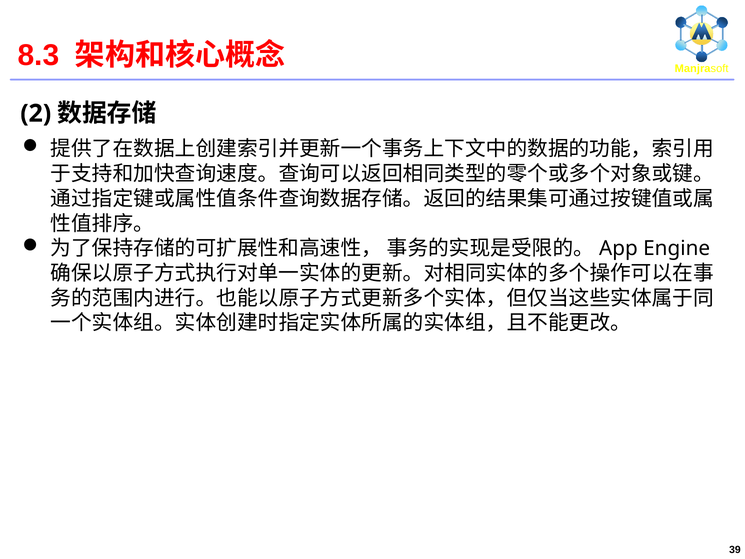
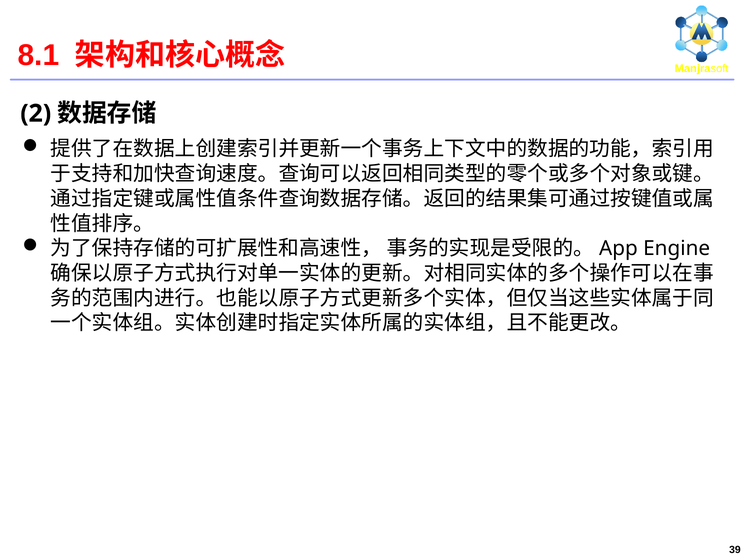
8.3: 8.3 -> 8.1
